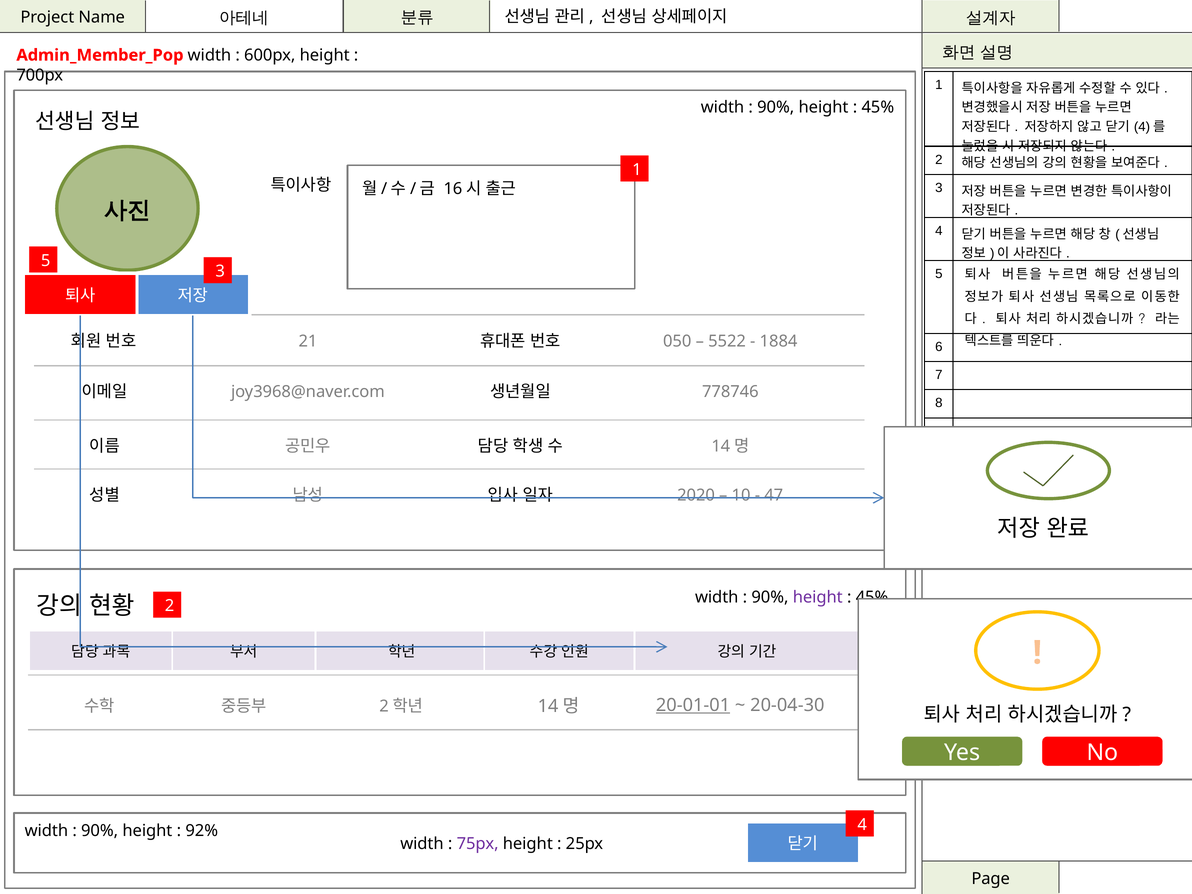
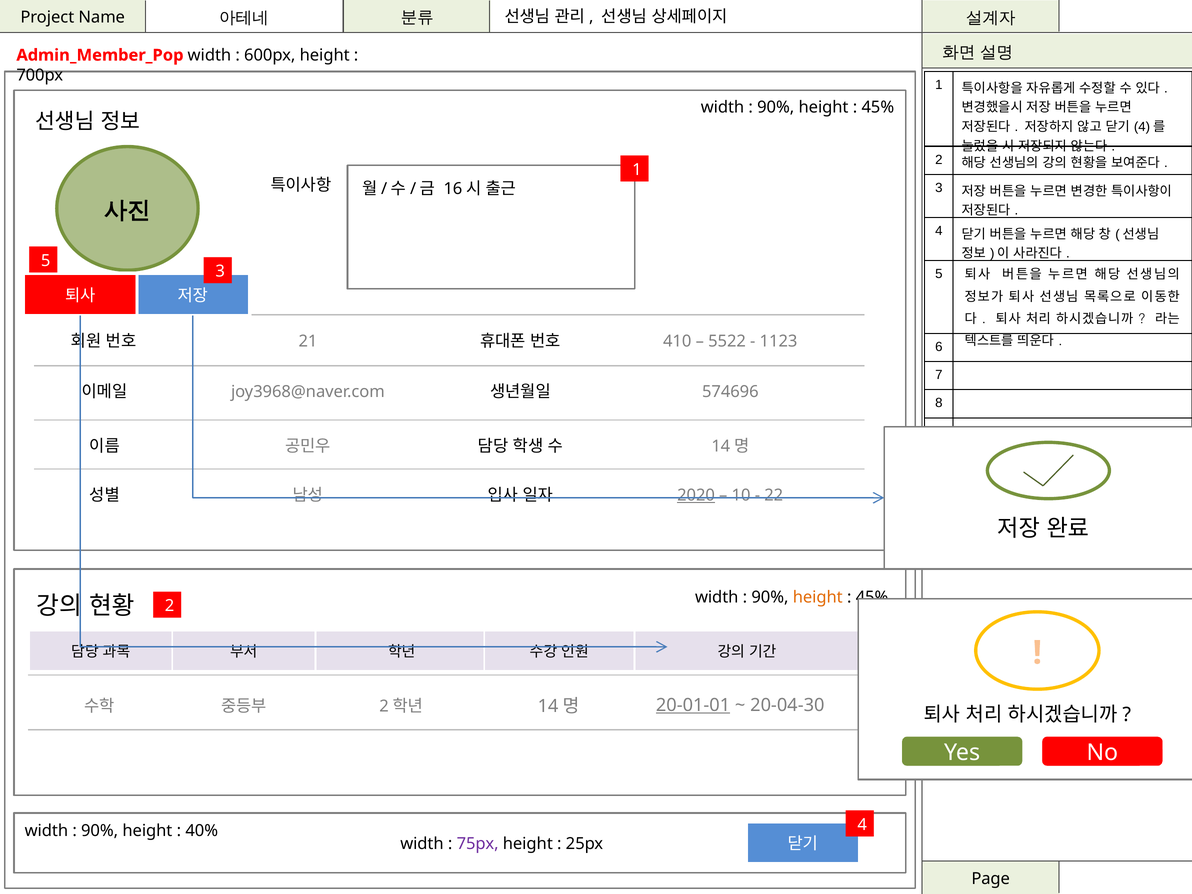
050: 050 -> 410
1884: 1884 -> 1123
778746: 778746 -> 574696
2020 underline: none -> present
47: 47 -> 22
height at (818, 597) colour: purple -> orange
92%: 92% -> 40%
